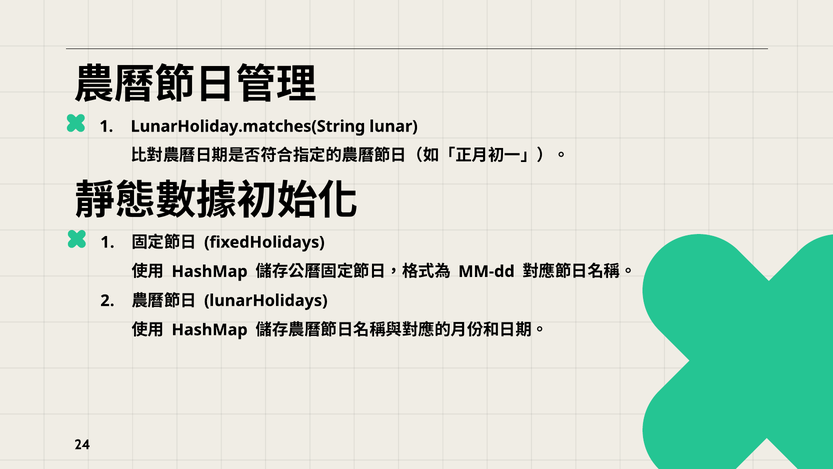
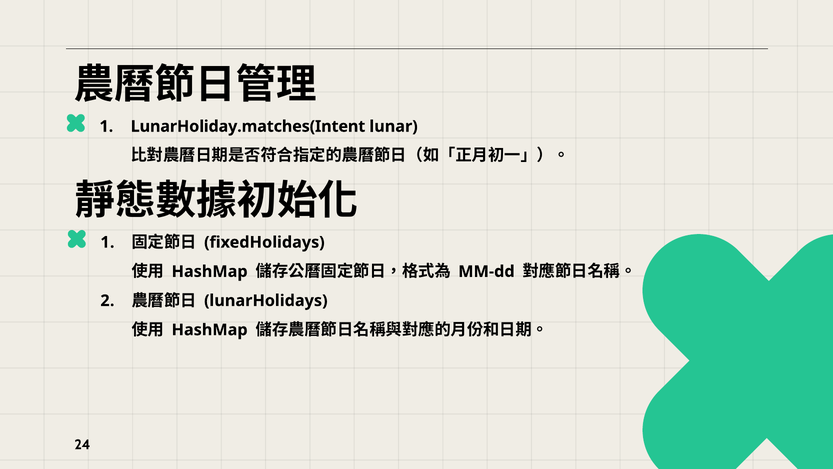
LunarHoliday.matches(String: LunarHoliday.matches(String -> LunarHoliday.matches(Intent
